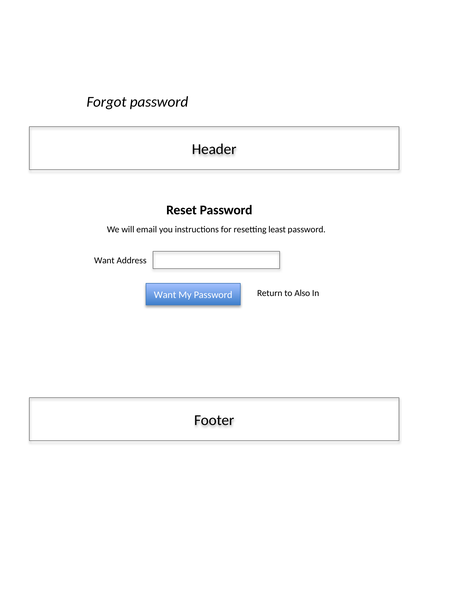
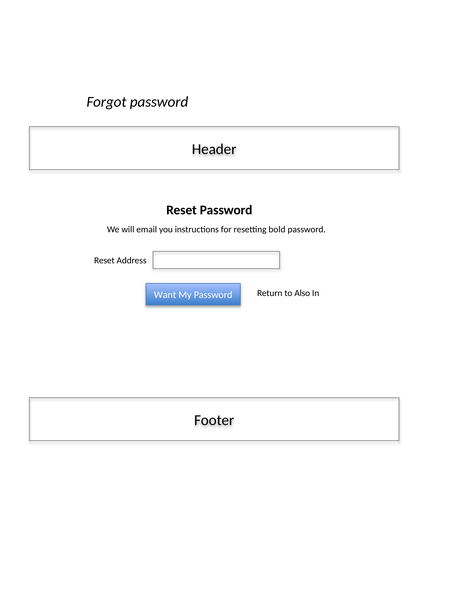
least: least -> bold
Want at (104, 260): Want -> Reset
